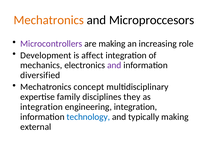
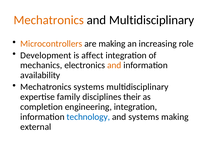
and Microproccesors: Microproccesors -> Multidisciplinary
Microcontrollers colour: purple -> orange
and at (114, 65) colour: purple -> orange
diversified: diversified -> availability
Mechatronics concept: concept -> systems
they: they -> their
integration at (41, 107): integration -> completion
and typically: typically -> systems
